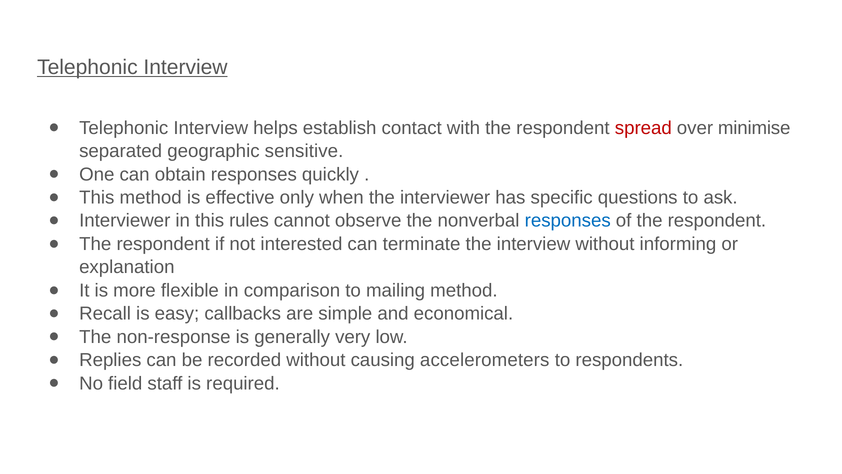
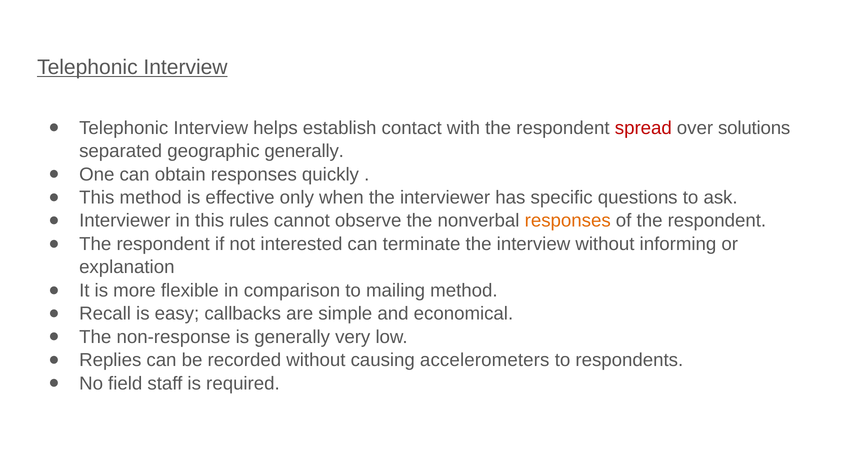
minimise: minimise -> solutions
geographic sensitive: sensitive -> generally
responses at (568, 221) colour: blue -> orange
